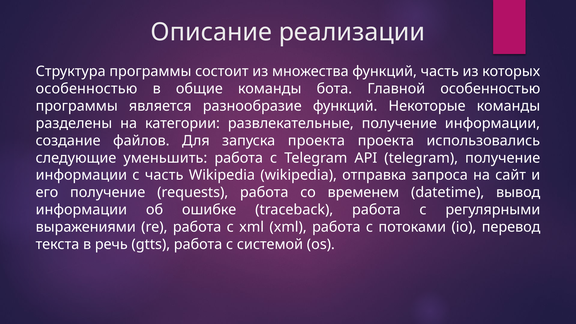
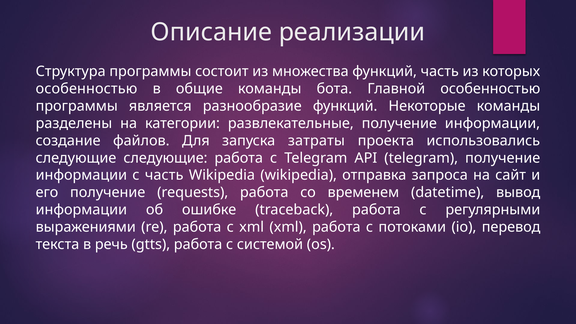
запуска проекта: проекта -> затраты
следующие уменьшить: уменьшить -> следующие
